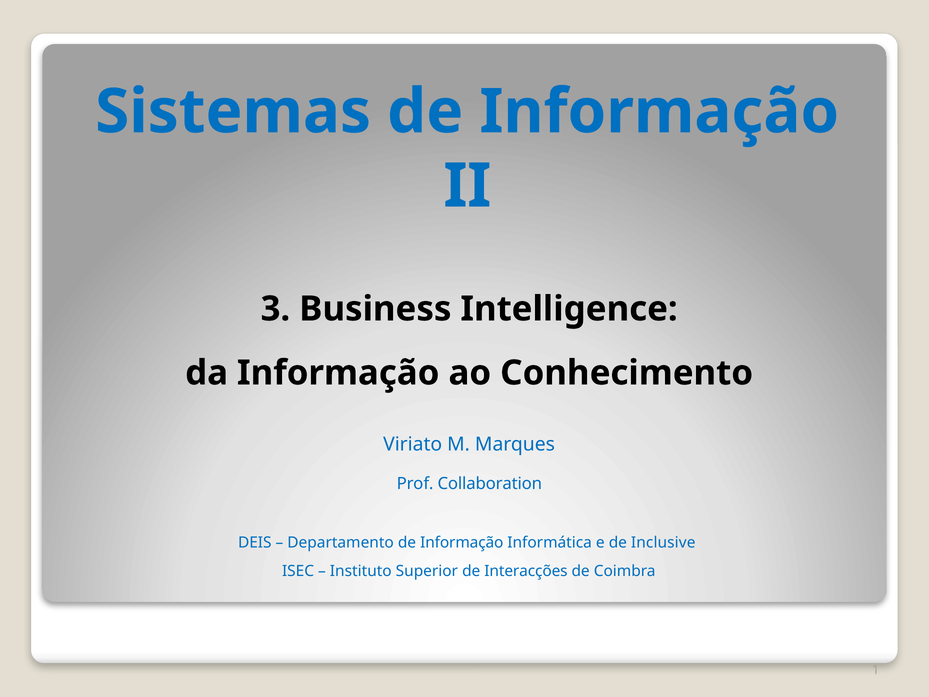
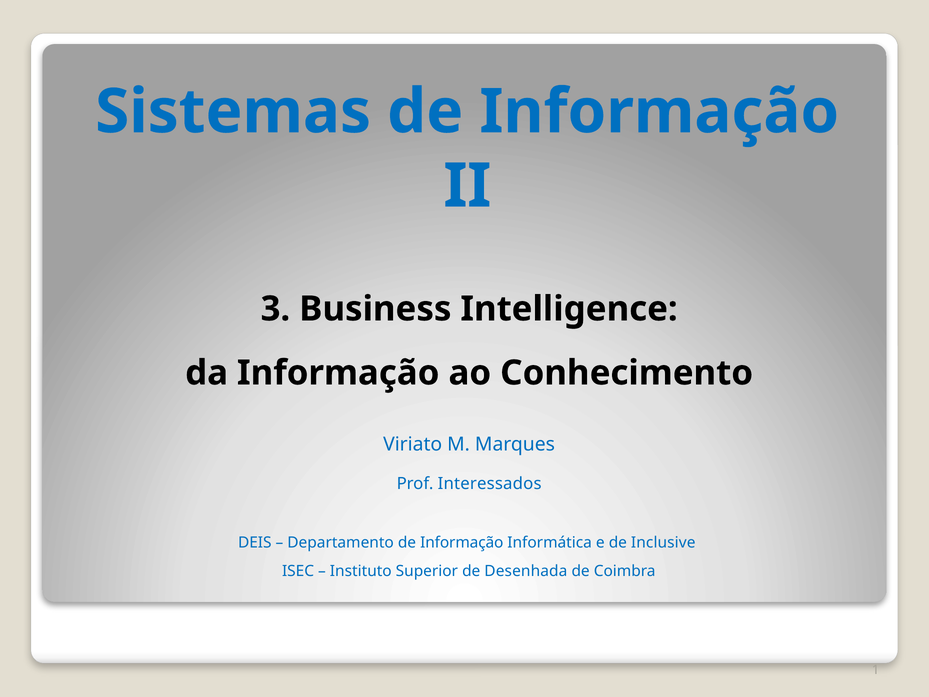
Collaboration: Collaboration -> Interessados
Interacções: Interacções -> Desenhada
